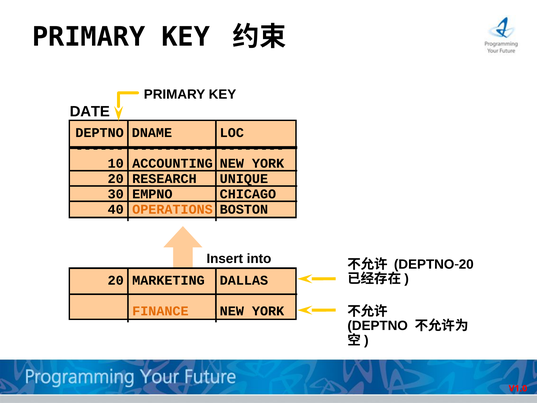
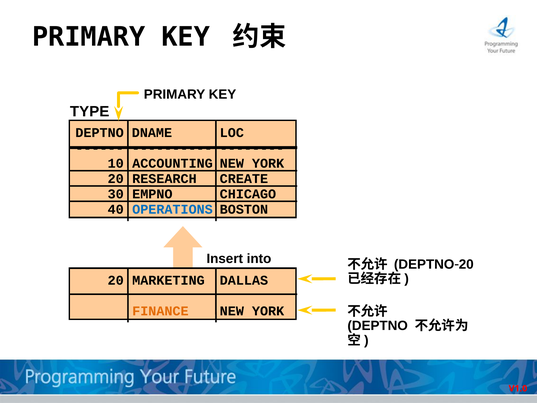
DATE: DATE -> TYPE
UNIQUE: UNIQUE -> CREATE
OPERATIONS colour: orange -> blue
